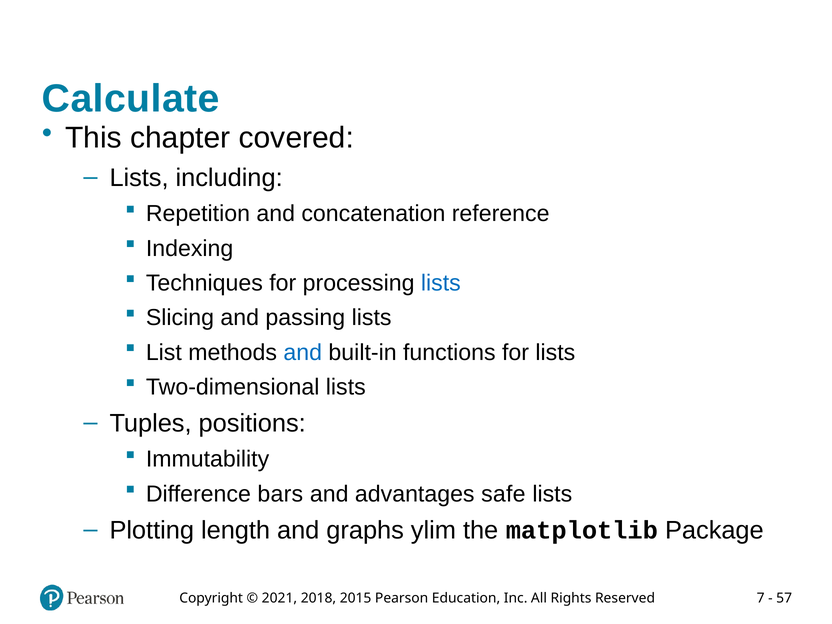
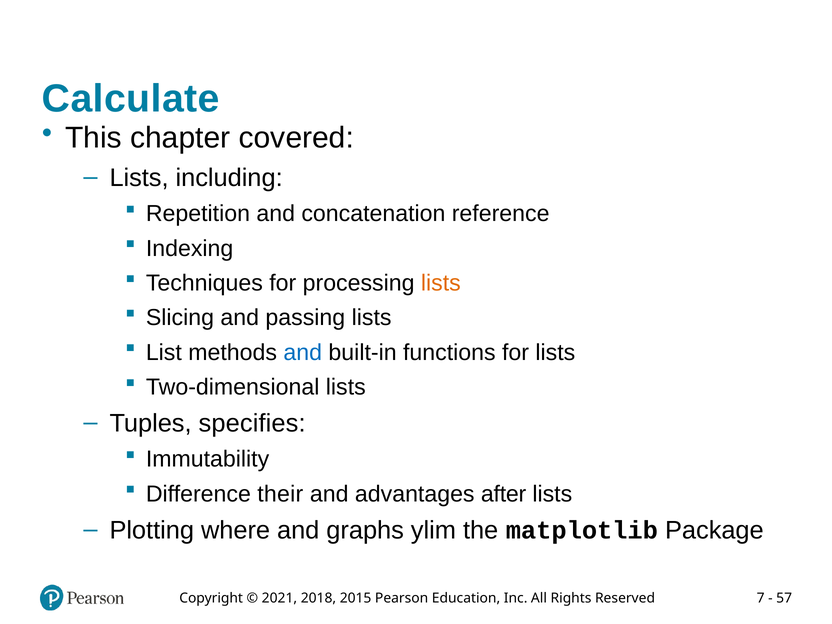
lists at (441, 283) colour: blue -> orange
positions: positions -> specifies
bars: bars -> their
safe: safe -> after
length: length -> where
